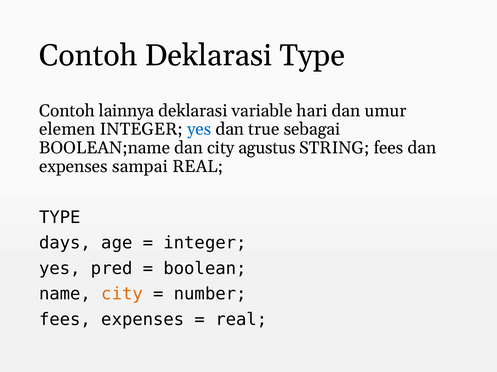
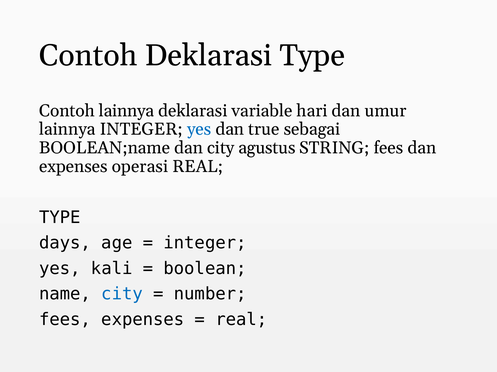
elemen at (67, 130): elemen -> lainnya
sampai: sampai -> operasi
pred: pred -> kali
city at (122, 294) colour: orange -> blue
